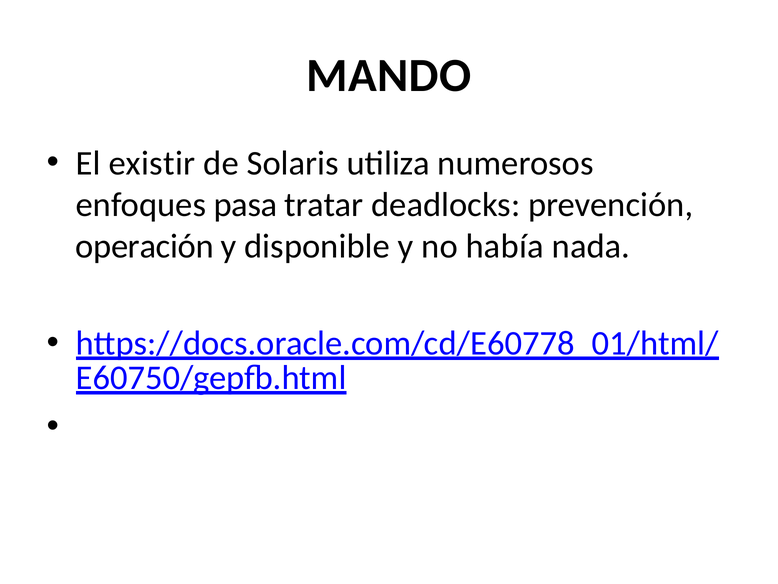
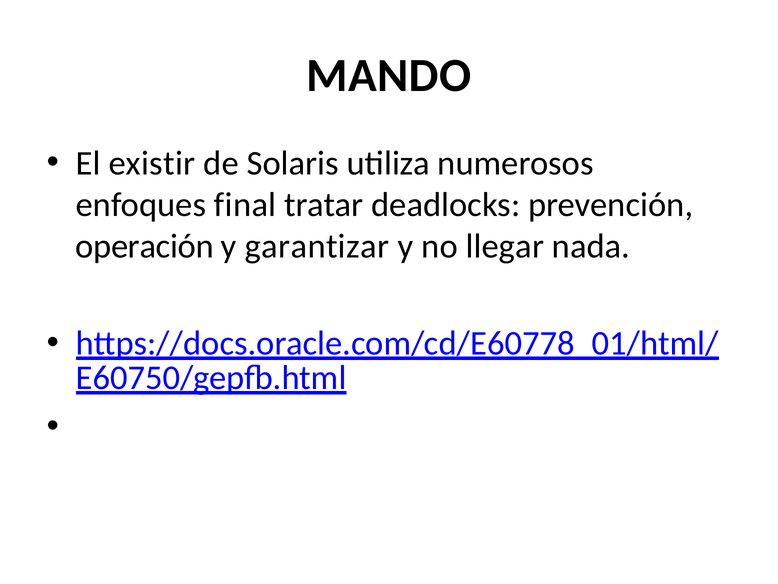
pasa: pasa -> final
disponible: disponible -> garantizar
había: había -> llegar
